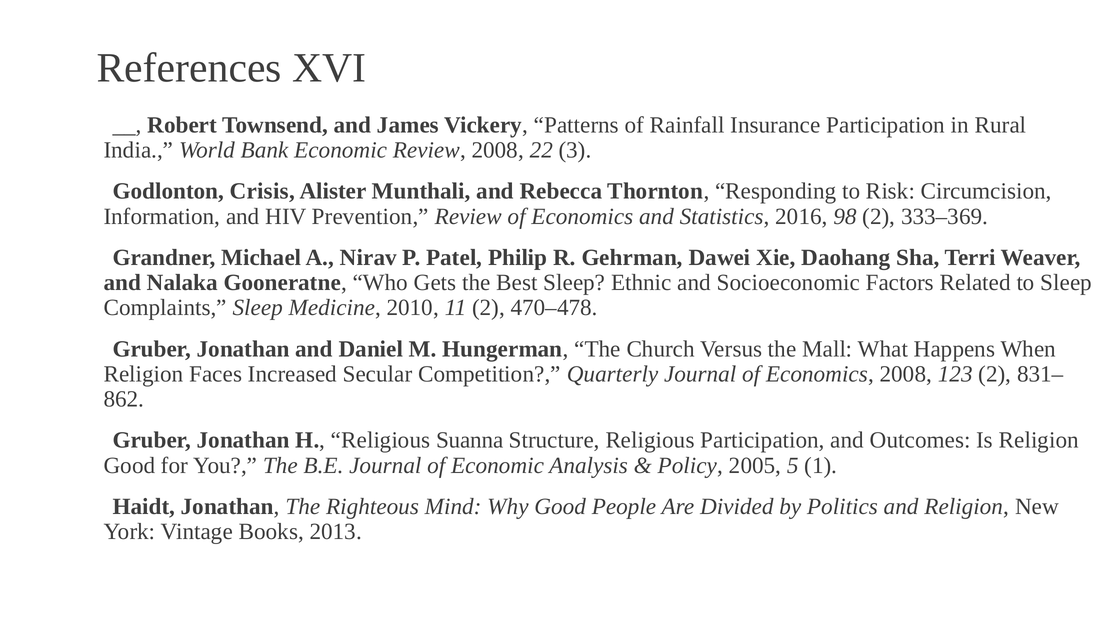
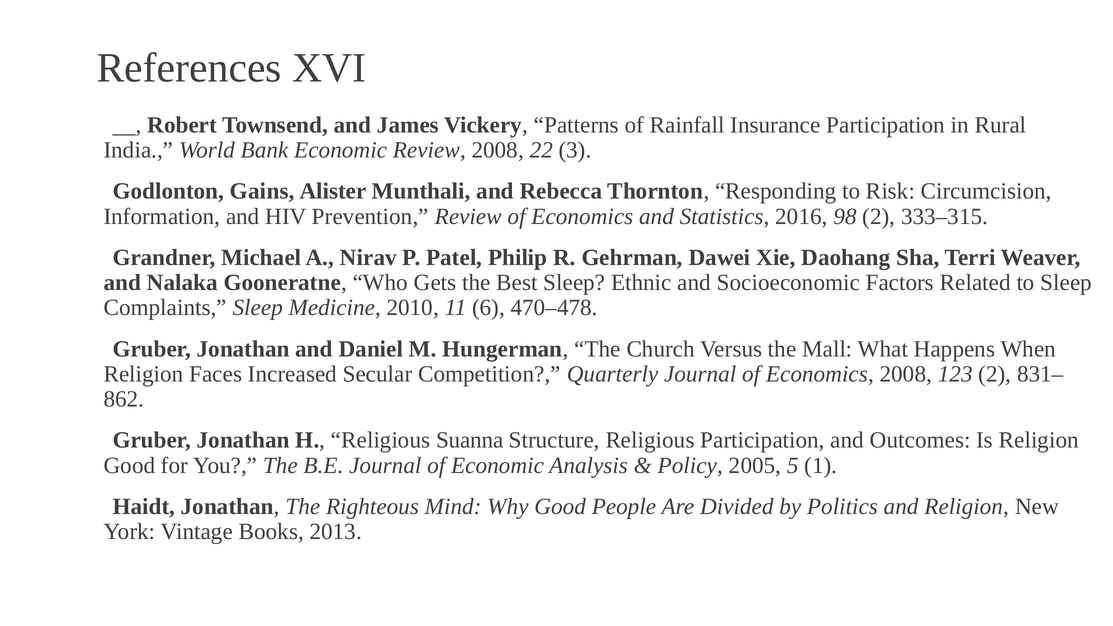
Crisis: Crisis -> Gains
333–369: 333–369 -> 333–315
11 2: 2 -> 6
